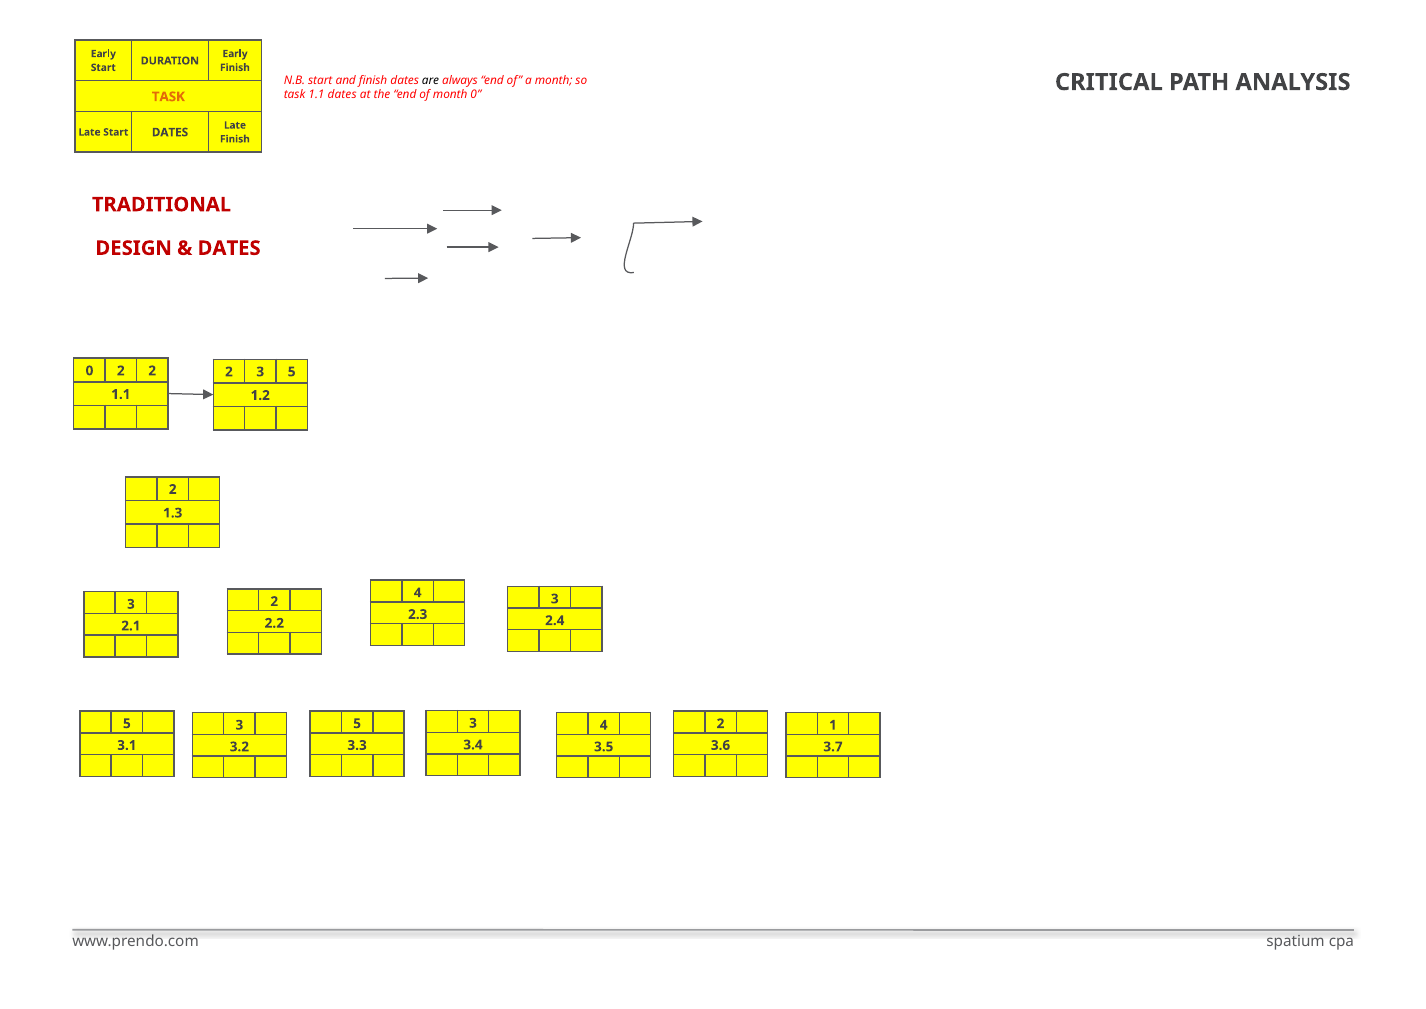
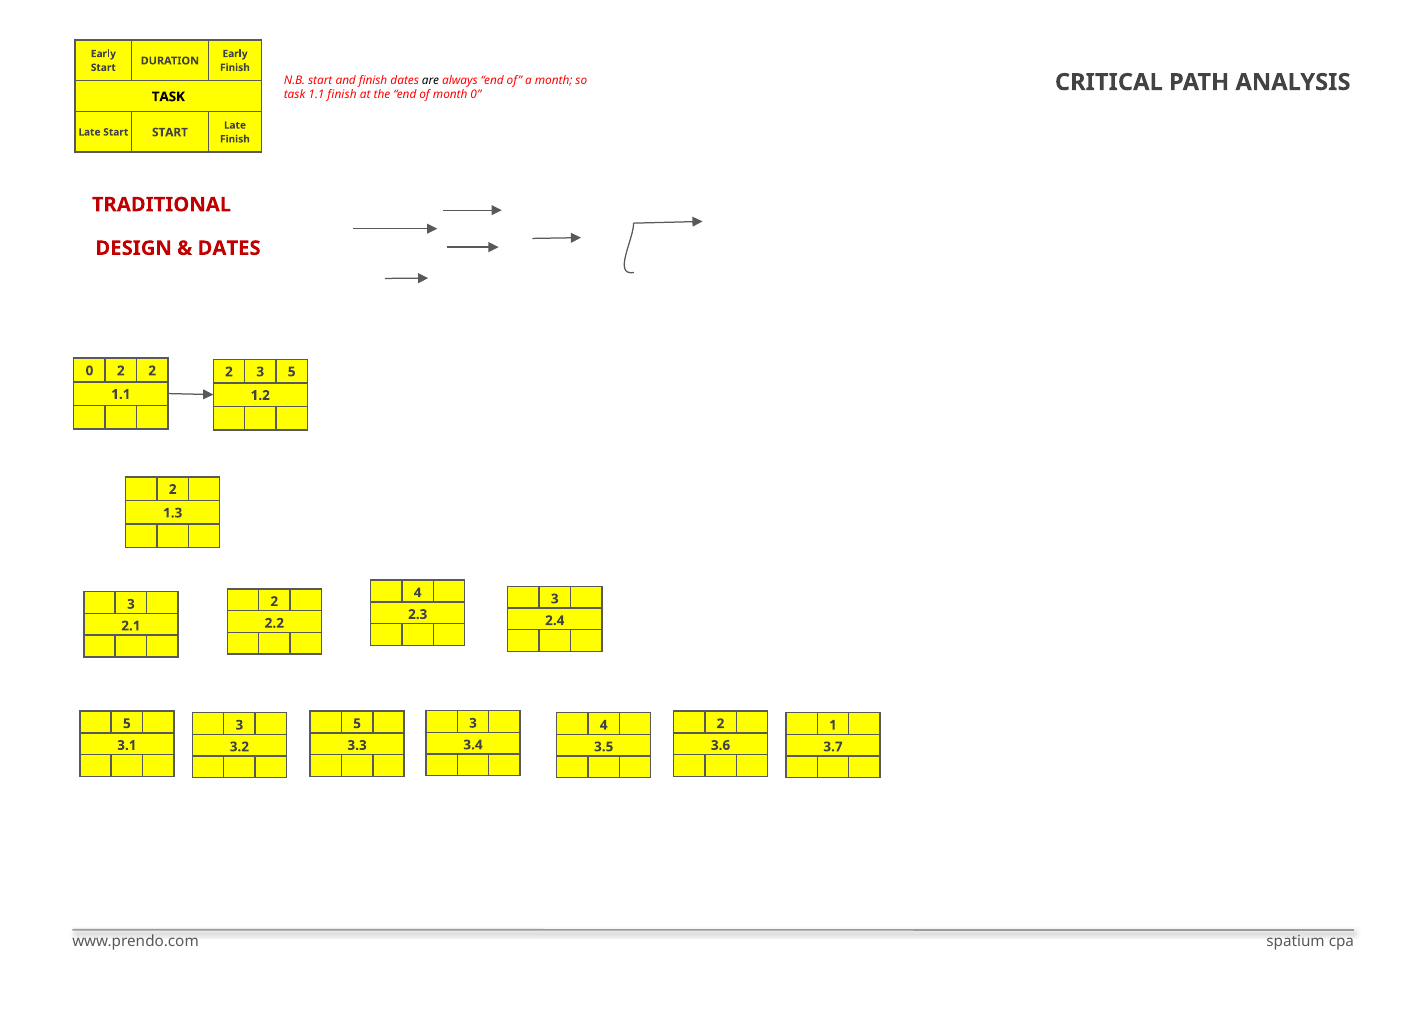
1.1 dates: dates -> finish
TASK at (168, 97) colour: orange -> black
Start DATES: DATES -> START
